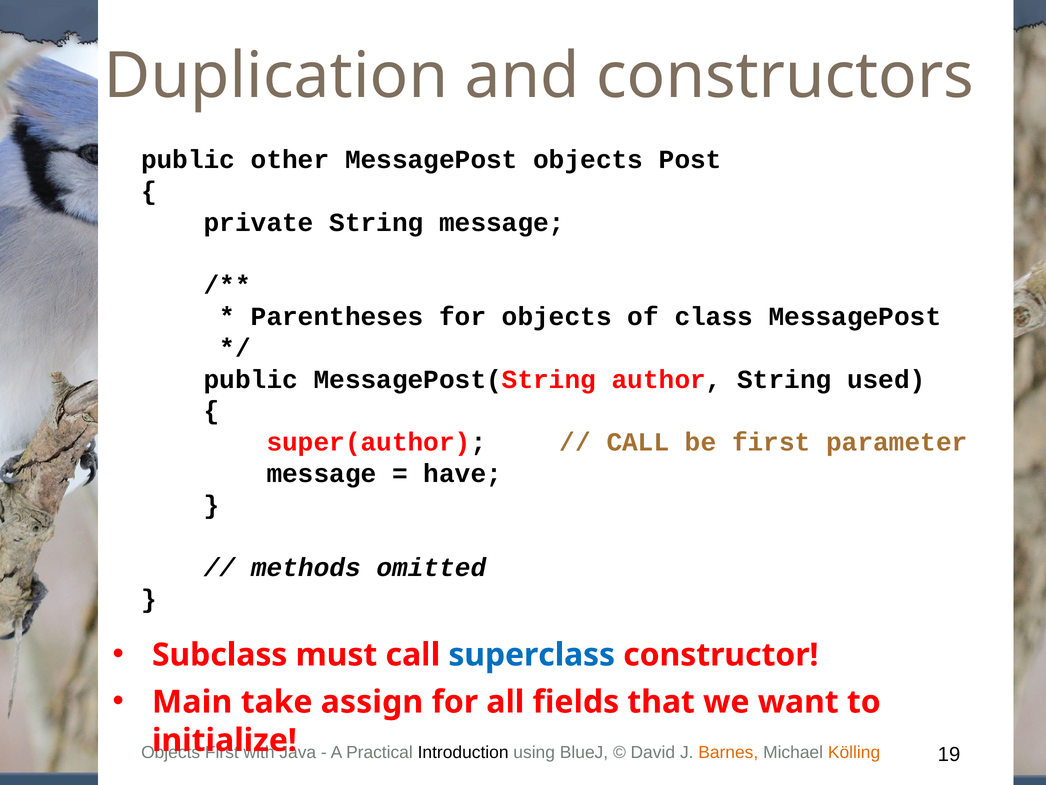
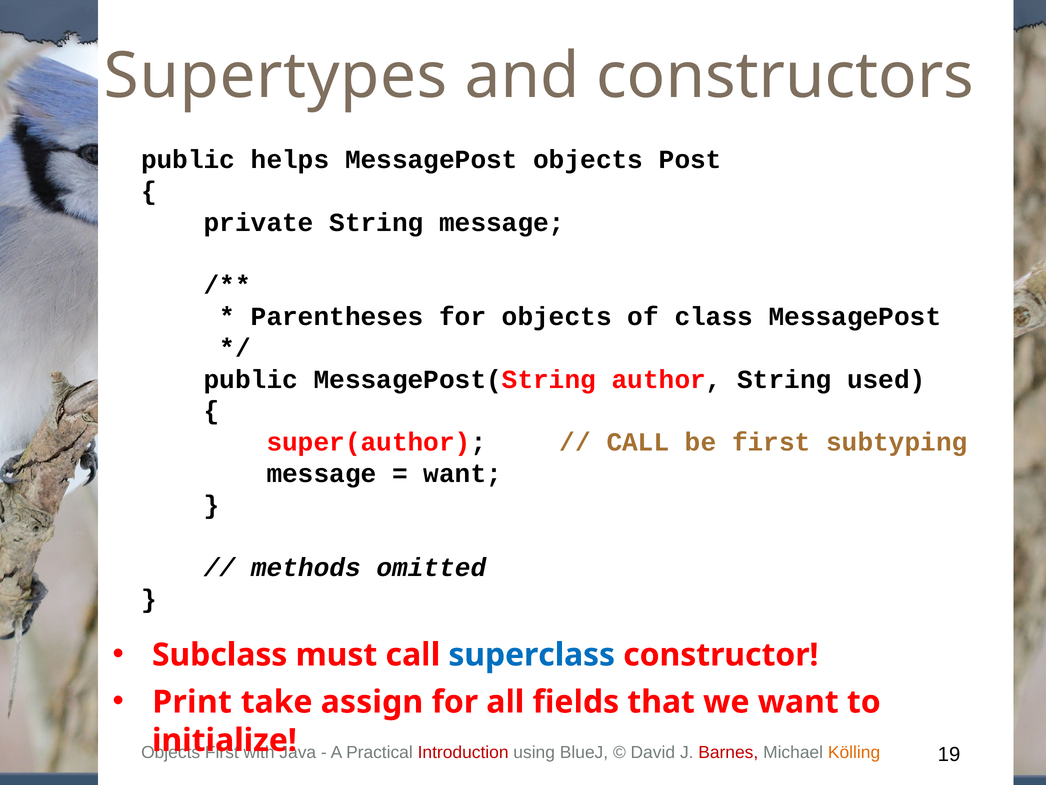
Duplication: Duplication -> Supertypes
other: other -> helps
parameter: parameter -> subtyping
have at (463, 473): have -> want
Main: Main -> Print
Introduction colour: black -> red
Barnes colour: orange -> red
